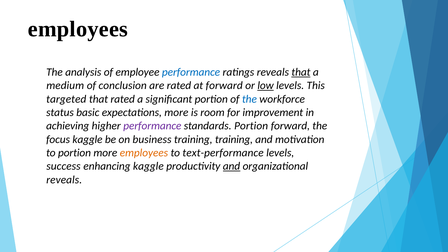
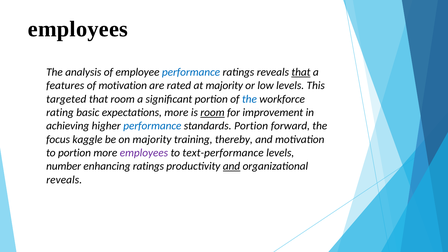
medium: medium -> features
of conclusion: conclusion -> motivation
at forward: forward -> majority
low underline: present -> none
that rated: rated -> room
status: status -> rating
room at (212, 112) underline: none -> present
performance at (152, 126) colour: purple -> blue
on business: business -> majority
training training: training -> thereby
employees at (144, 153) colour: orange -> purple
success: success -> number
enhancing kaggle: kaggle -> ratings
